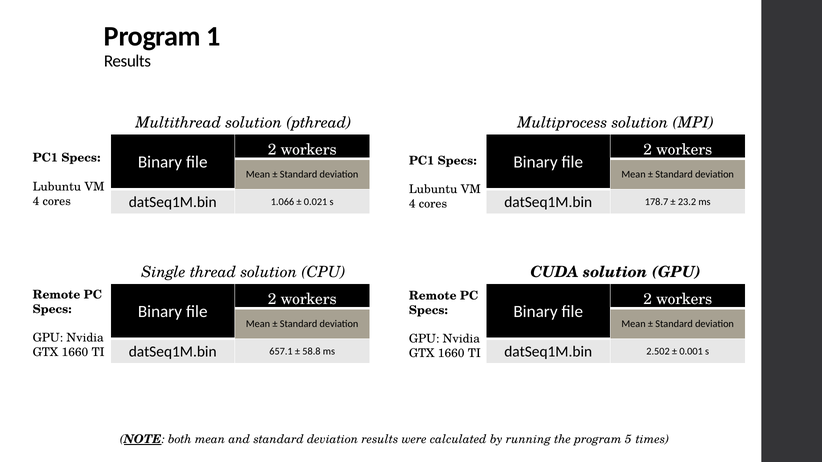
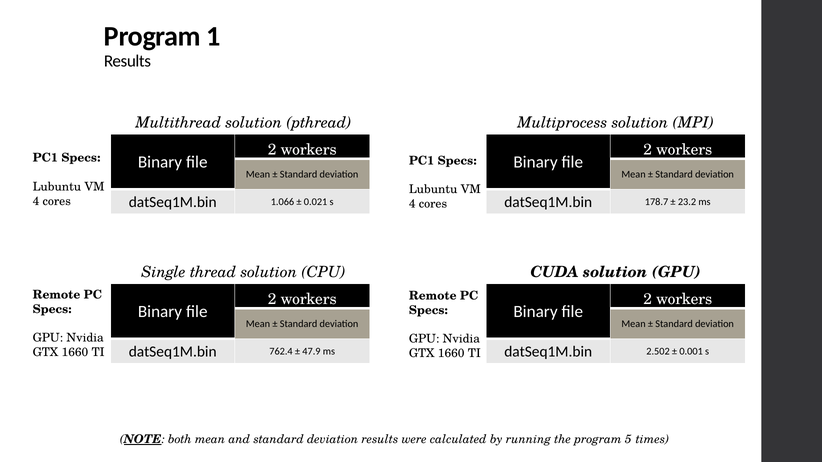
657.1: 657.1 -> 762.4
58.8: 58.8 -> 47.9
